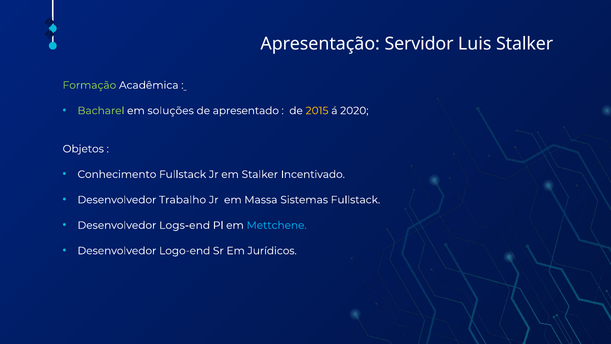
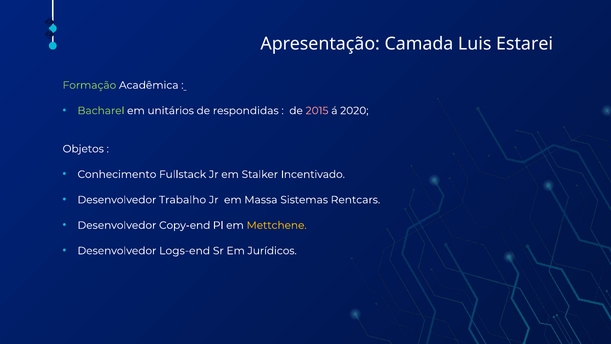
Servidor: Servidor -> Camada
Luis Stalker: Stalker -> Estarei
soluções: soluções -> unitários
apresentado: apresentado -> respondidas
2015 colour: yellow -> pink
Sistemas Fullstack: Fullstack -> Rentcars
Logs-end: Logs-end -> Copy-end
Mettchene colour: light blue -> yellow
Logo-end: Logo-end -> Logs-end
